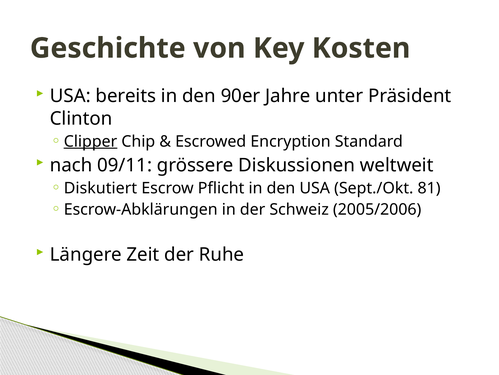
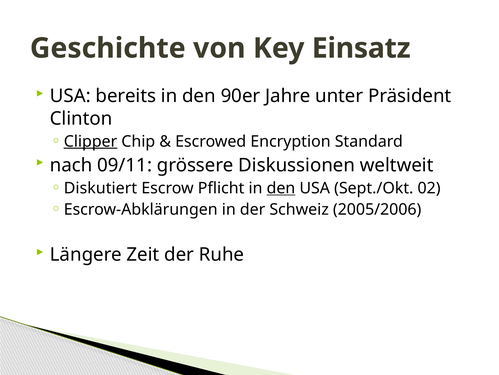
Kosten: Kosten -> Einsatz
den at (281, 188) underline: none -> present
81: 81 -> 02
